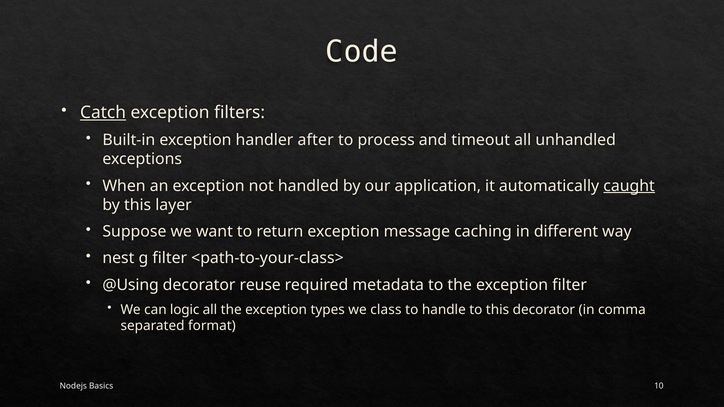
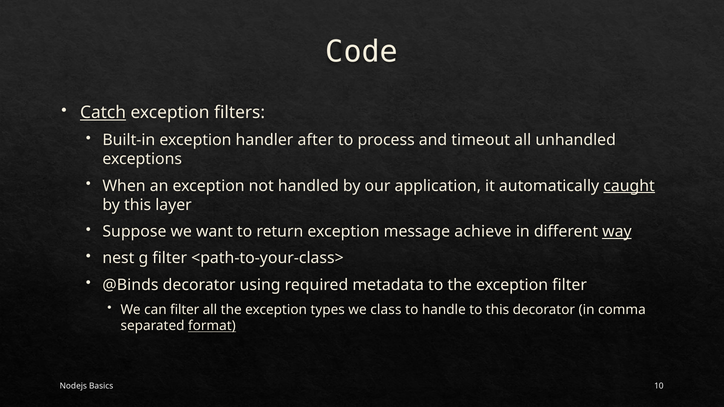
caching: caching -> achieve
way underline: none -> present
@Using: @Using -> @Binds
reuse: reuse -> using
can logic: logic -> filter
format underline: none -> present
